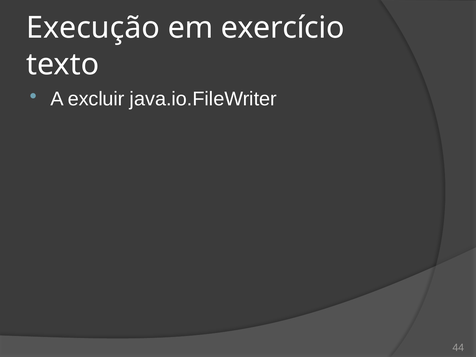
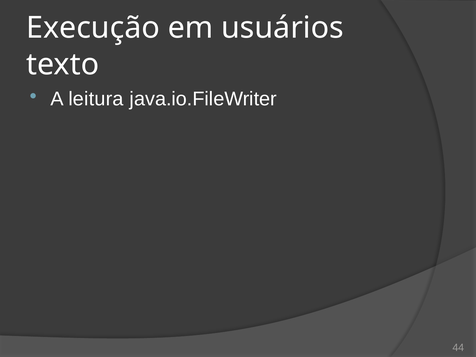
exercício: exercício -> usuários
excluir: excluir -> leitura
